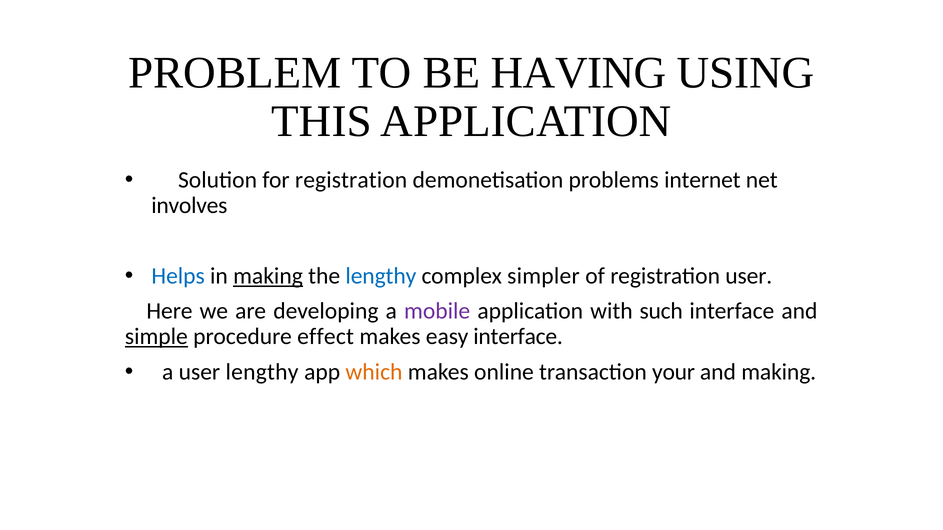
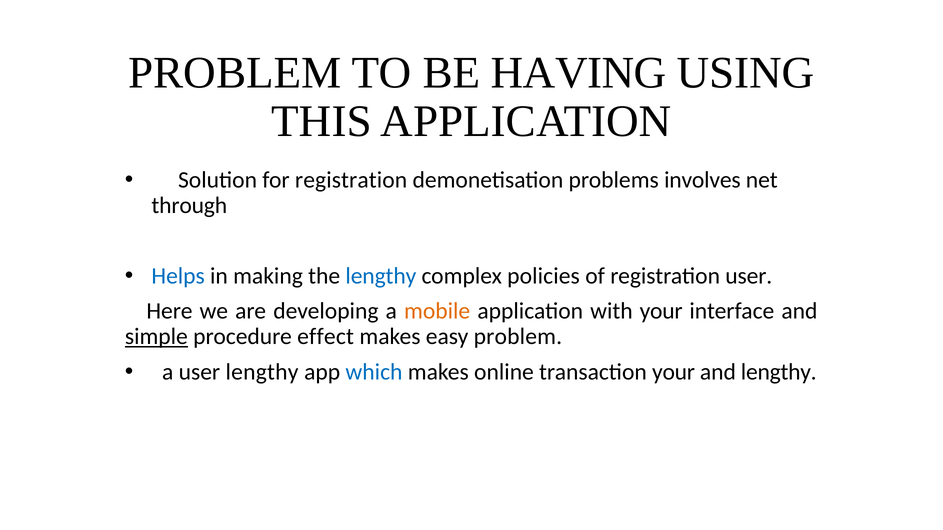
internet: internet -> involves
involves: involves -> through
making at (268, 276) underline: present -> none
simpler: simpler -> policies
mobile colour: purple -> orange
with such: such -> your
easy interface: interface -> problem
which colour: orange -> blue
and making: making -> lengthy
